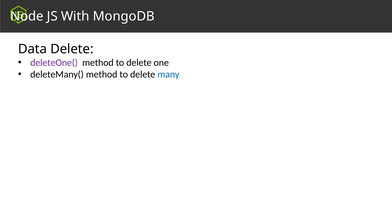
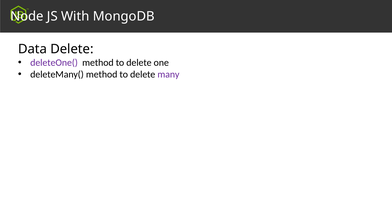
many colour: blue -> purple
